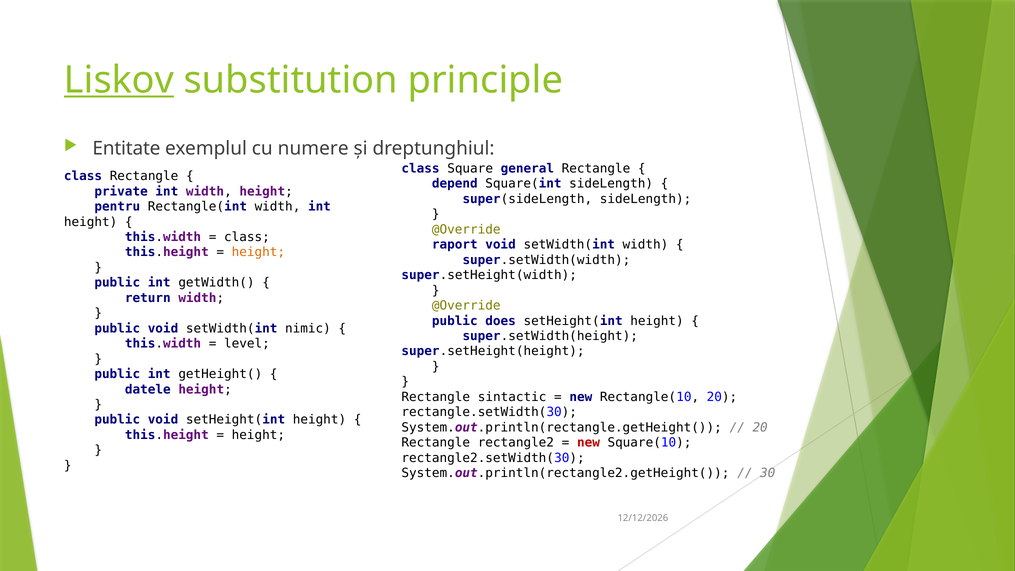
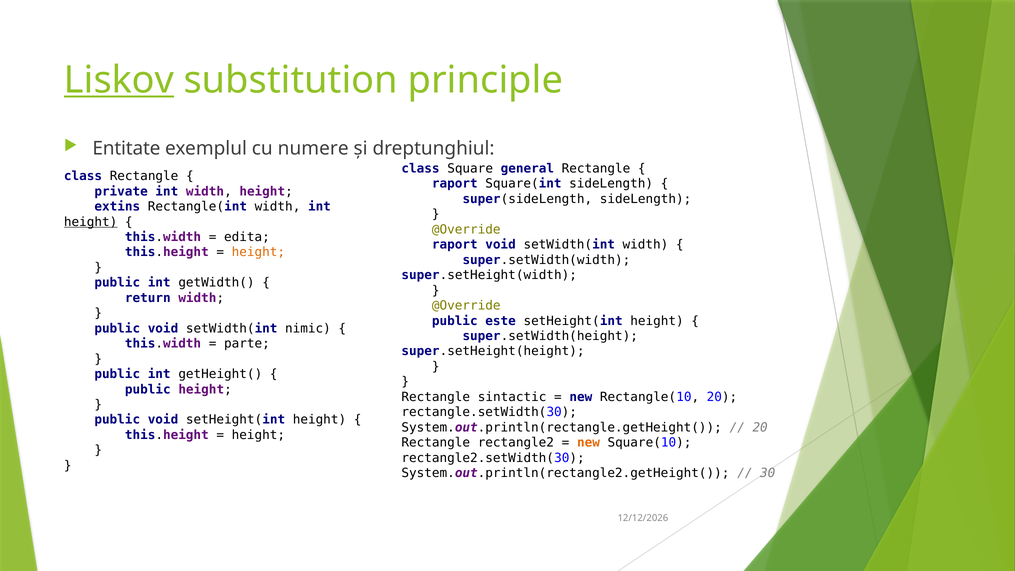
depend at (455, 184): depend -> raport
pentru: pentru -> extins
height at (91, 222) underline: none -> present
class at (247, 237): class -> edita
does: does -> este
level: level -> parte
datele at (148, 389): datele -> public
new at (589, 443) colour: red -> orange
